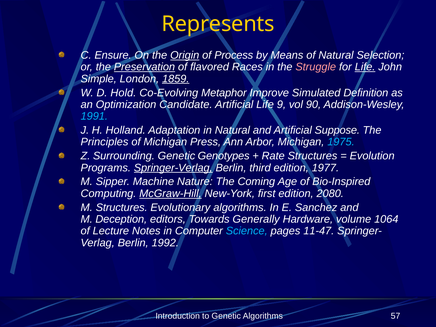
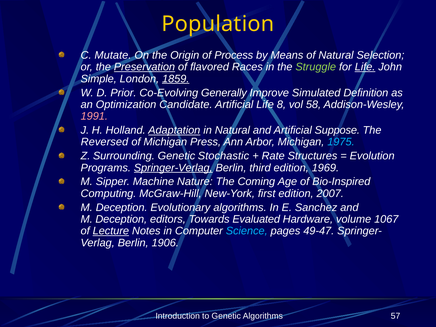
Represents: Represents -> Population
Ensure: Ensure -> Mutate
Origin underline: present -> none
Struggle colour: pink -> light green
Hold: Hold -> Prior
Metaphor: Metaphor -> Generally
9: 9 -> 8
90: 90 -> 58
1991 colour: light blue -> pink
Adaptation underline: none -> present
Principles: Principles -> Reversed
Genotypes: Genotypes -> Stochastic
1977: 1977 -> 1969
McGraw-Hill underline: present -> none
2080: 2080 -> 2007
Structures at (122, 207): Structures -> Deception
Generally: Generally -> Evaluated
1064: 1064 -> 1067
Lecture underline: none -> present
11-47: 11-47 -> 49-47
1992: 1992 -> 1906
